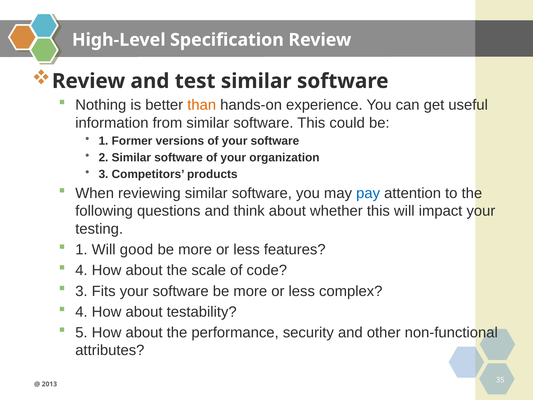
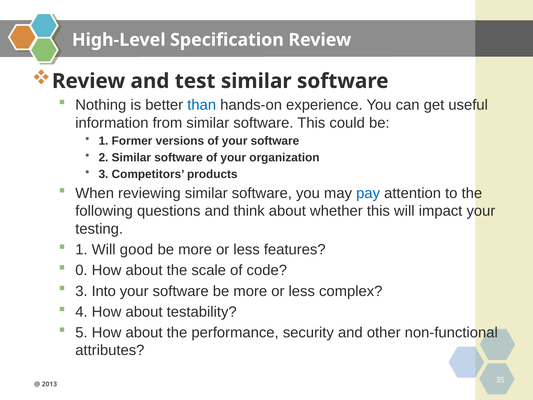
than colour: orange -> blue
4 at (81, 270): 4 -> 0
Fits: Fits -> Into
